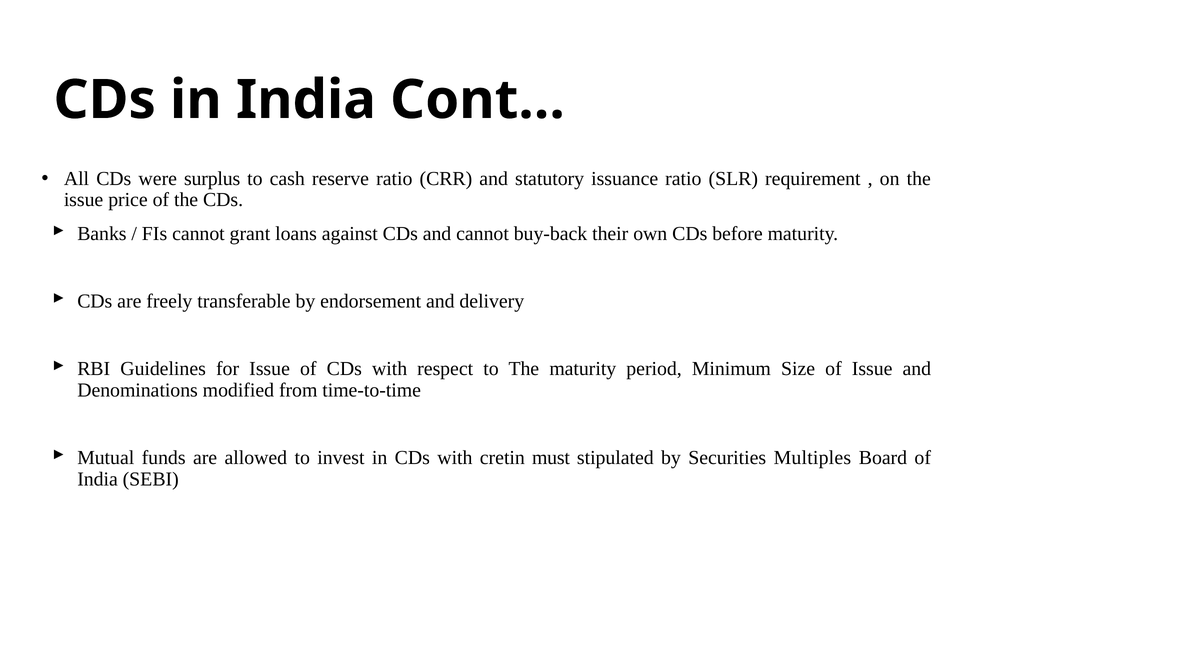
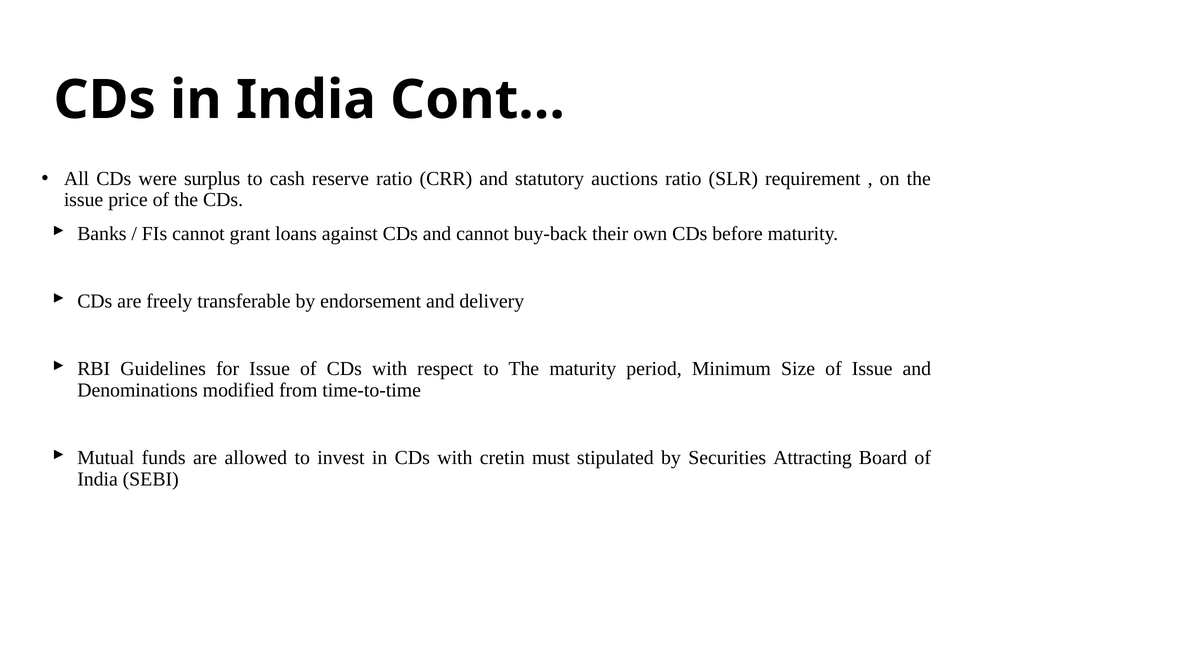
issuance: issuance -> auctions
Multiples: Multiples -> Attracting
